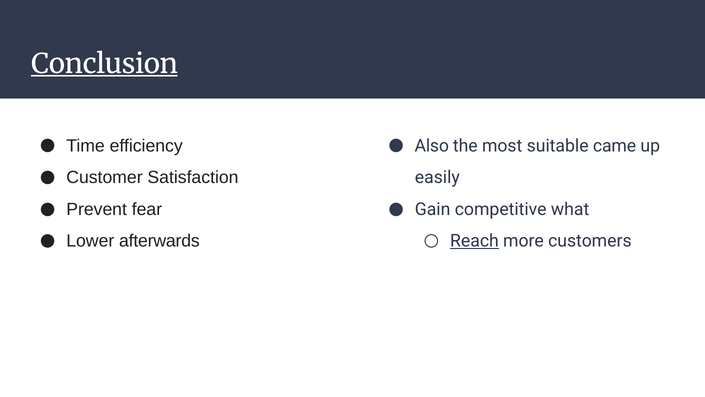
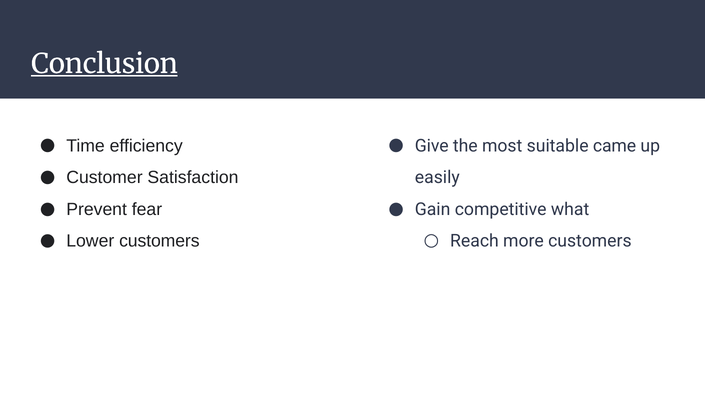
Also: Also -> Give
Lower afterwards: afterwards -> customers
Reach underline: present -> none
